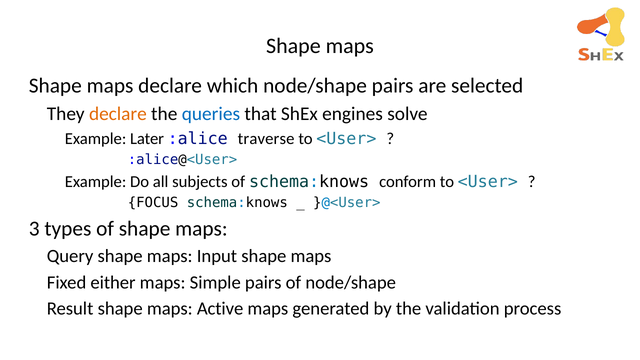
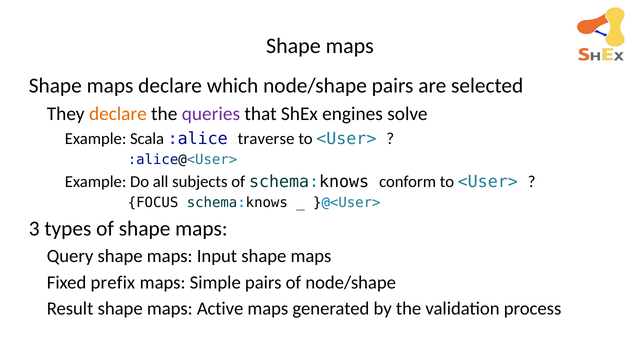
queries colour: blue -> purple
Later: Later -> Scala
either: either -> prefix
